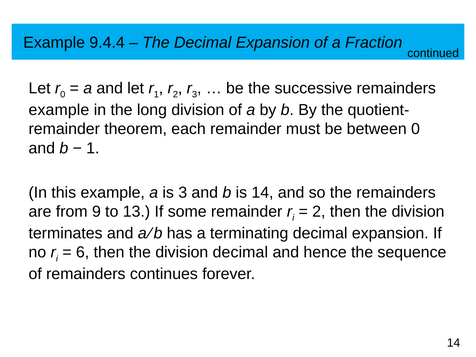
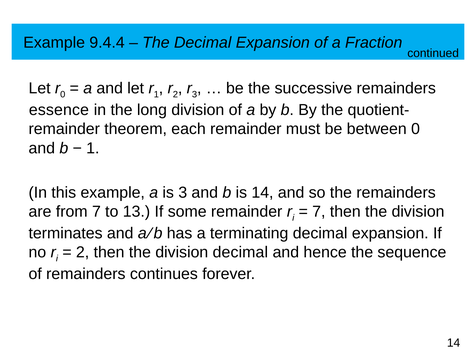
example at (59, 110): example -> essence
from 9: 9 -> 7
2 at (319, 212): 2 -> 7
6 at (83, 252): 6 -> 2
